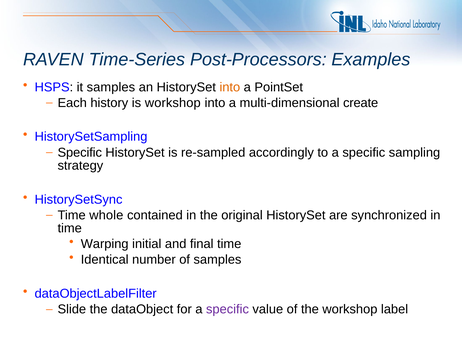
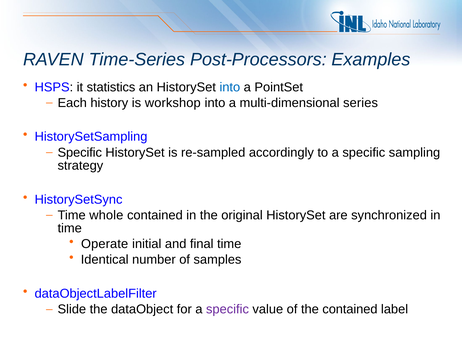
it samples: samples -> statistics
into at (230, 87) colour: orange -> blue
create: create -> series
Warping: Warping -> Operate
the workshop: workshop -> contained
